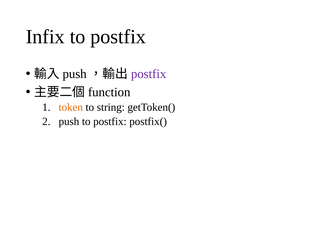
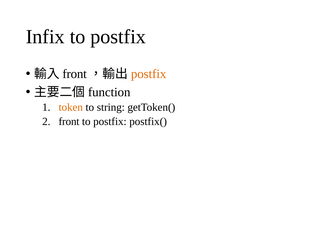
push at (75, 74): push -> front
postfix at (149, 74) colour: purple -> orange
push at (69, 121): push -> front
